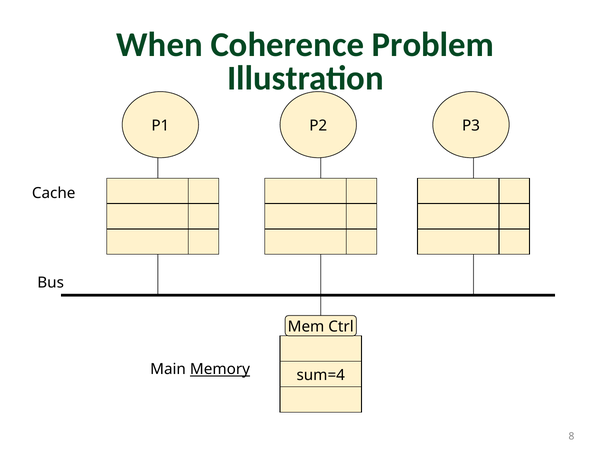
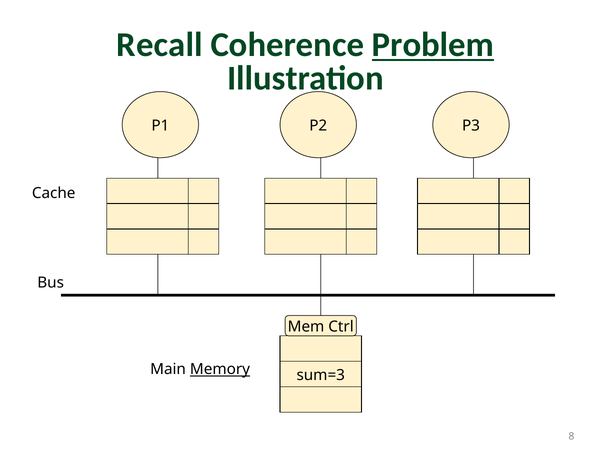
When: When -> Recall
Problem underline: none -> present
sum=4: sum=4 -> sum=3
